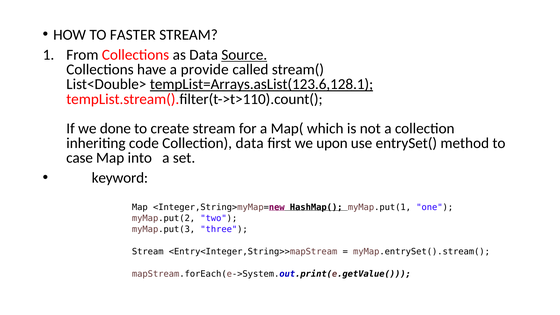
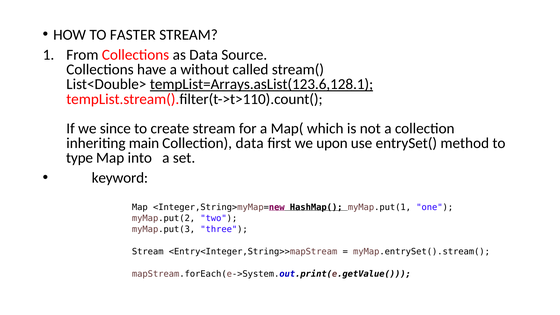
Source underline: present -> none
provide: provide -> without
done: done -> since
code: code -> main
case: case -> type
